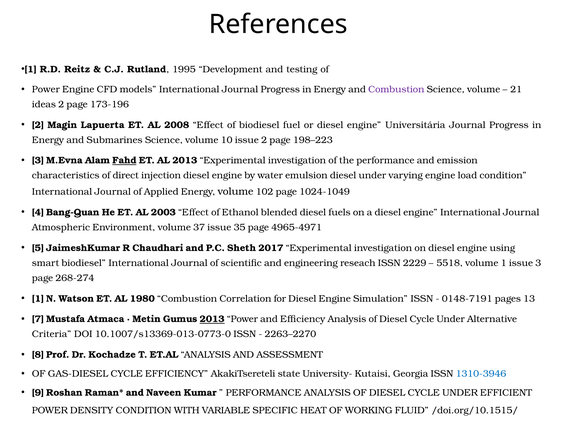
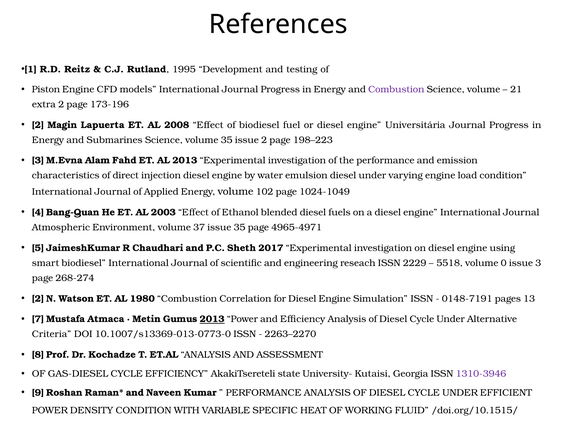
Power at (46, 90): Power -> Piston
ideas: ideas -> extra
volume 10: 10 -> 35
Fahd underline: present -> none
volume 1: 1 -> 0
1 at (38, 299): 1 -> 2
1310-3946 colour: blue -> purple
